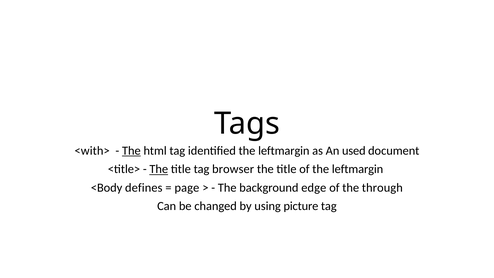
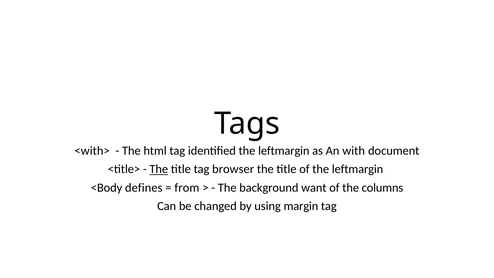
The at (131, 151) underline: present -> none
used: used -> with
page: page -> from
edge: edge -> want
through: through -> columns
picture: picture -> margin
